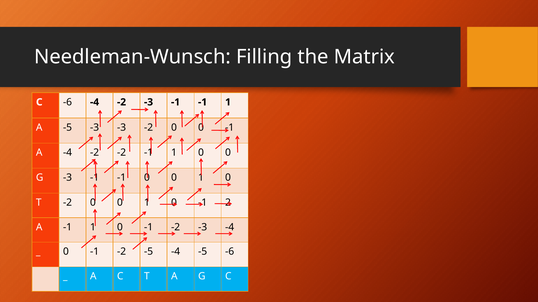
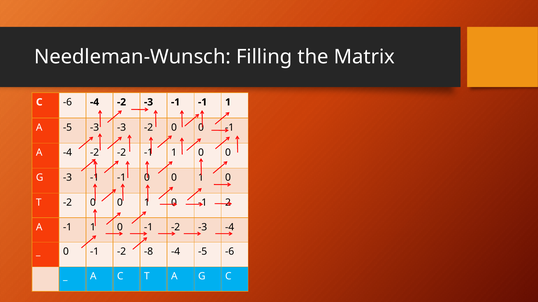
-2 -5: -5 -> -8
